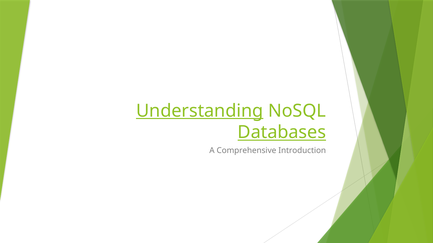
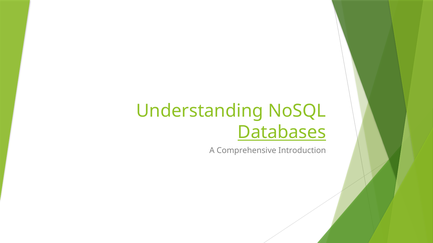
Understanding underline: present -> none
